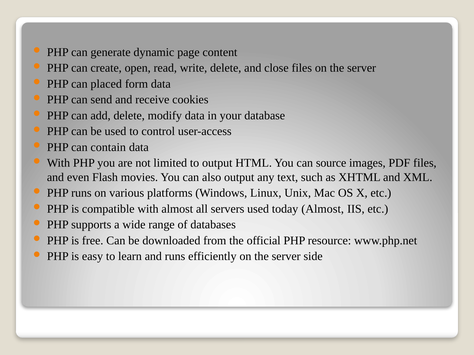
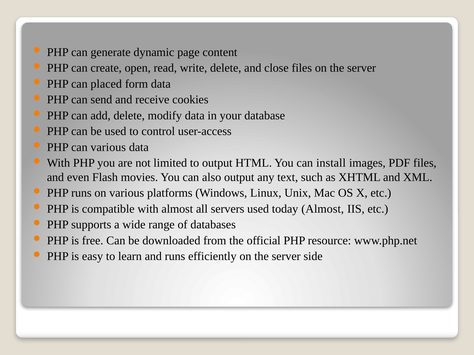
can contain: contain -> various
source: source -> install
